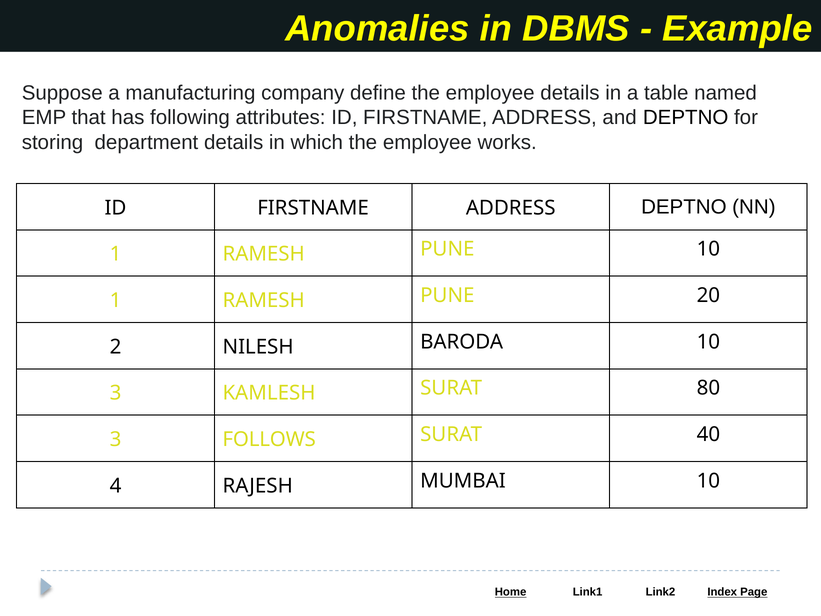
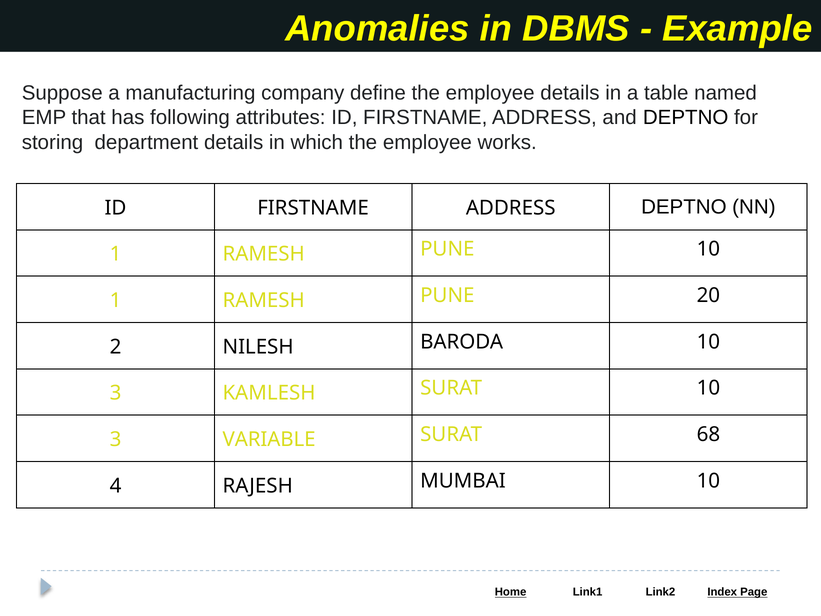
SURAT 80: 80 -> 10
FOLLOWS: FOLLOWS -> VARIABLE
40: 40 -> 68
